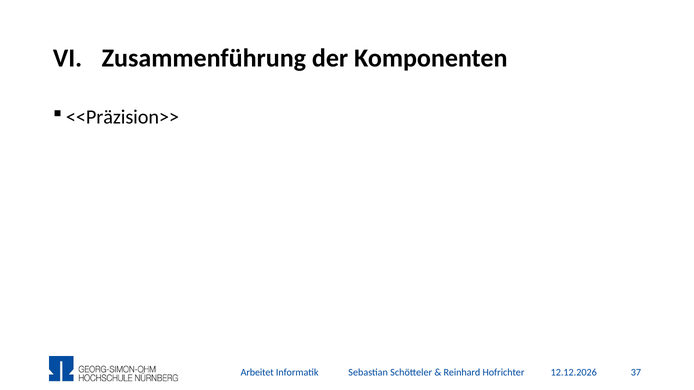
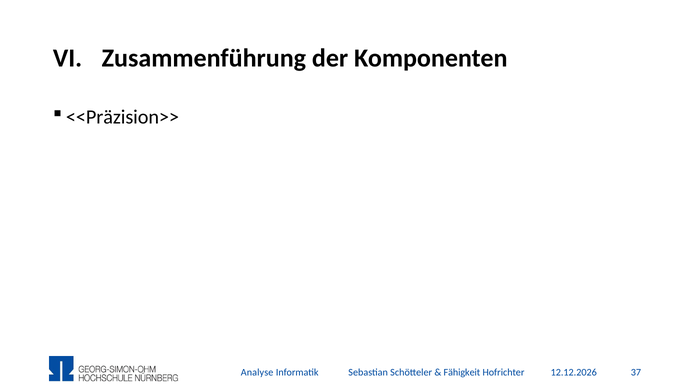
Arbeitet: Arbeitet -> Analyse
Reinhard: Reinhard -> Fähigkeit
